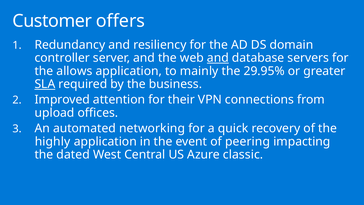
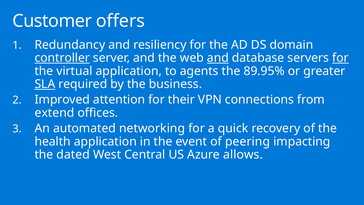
controller underline: none -> present
for at (340, 58) underline: none -> present
allows: allows -> virtual
mainly: mainly -> agents
29.95%: 29.95% -> 89.95%
upload: upload -> extend
highly: highly -> health
classic: classic -> allows
